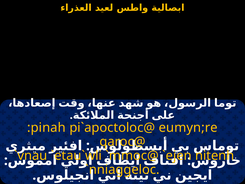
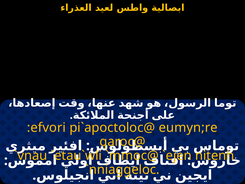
:pinah: :pinah -> :efvori
